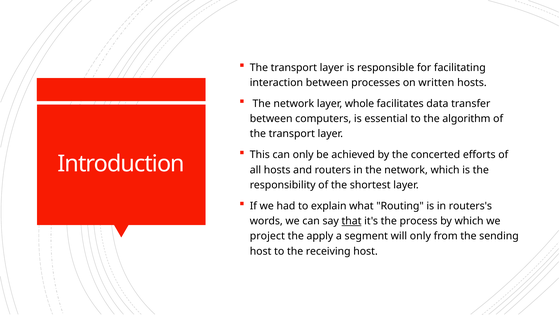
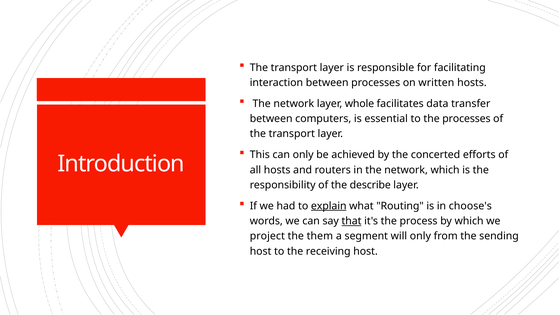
the algorithm: algorithm -> processes
shortest: shortest -> describe
explain underline: none -> present
routers's: routers's -> choose's
apply: apply -> them
